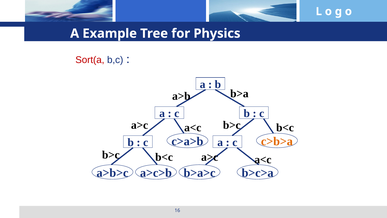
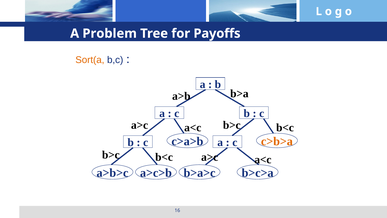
Example: Example -> Problem
Physics: Physics -> Payoffs
Sort(a colour: red -> orange
